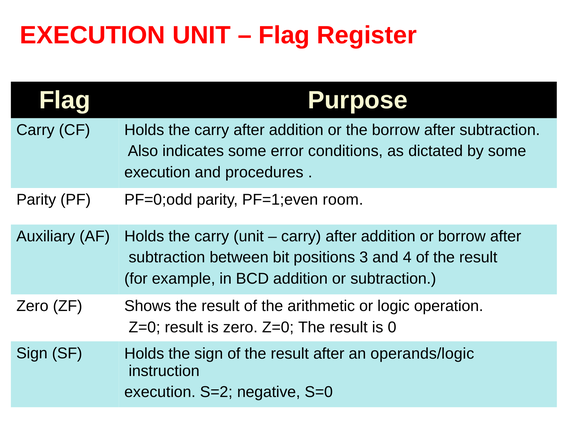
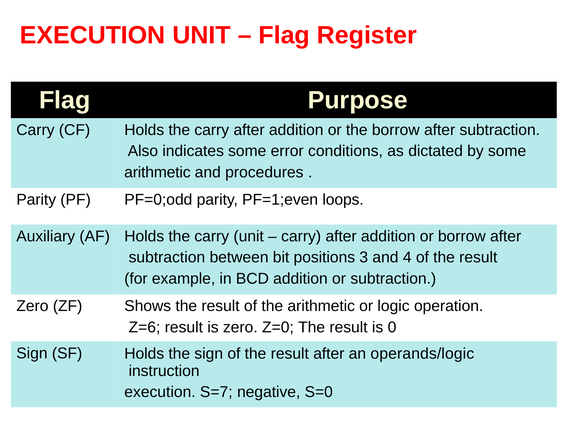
execution at (157, 172): execution -> arithmetic
room: room -> loops
Z=0 at (145, 327): Z=0 -> Z=6
S=2: S=2 -> S=7
